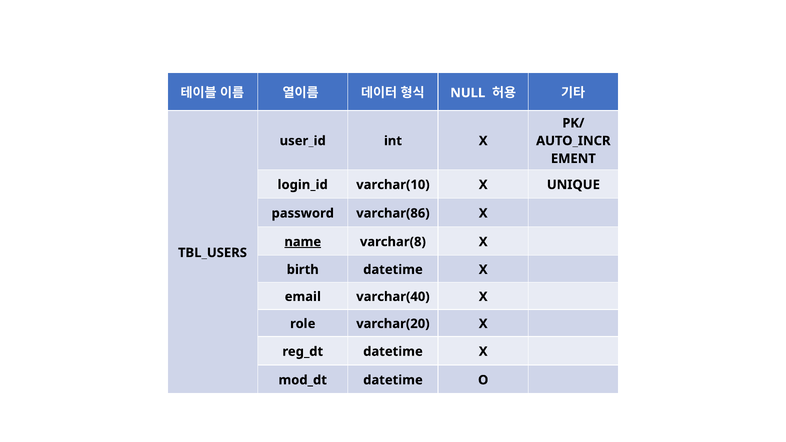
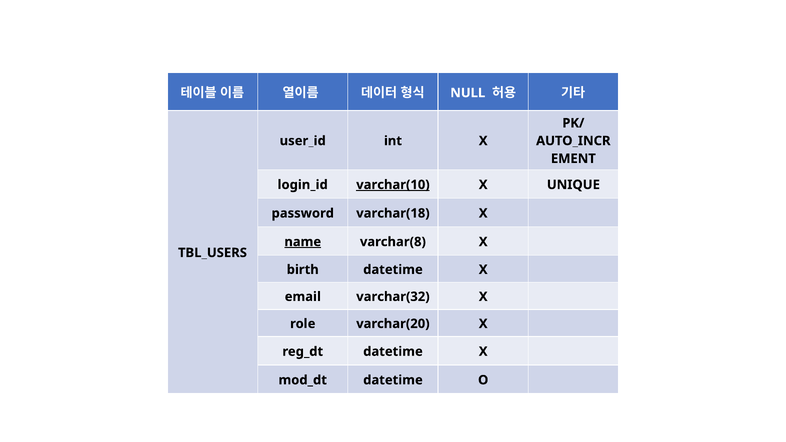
varchar(10 underline: none -> present
varchar(86: varchar(86 -> varchar(18
varchar(40: varchar(40 -> varchar(32
